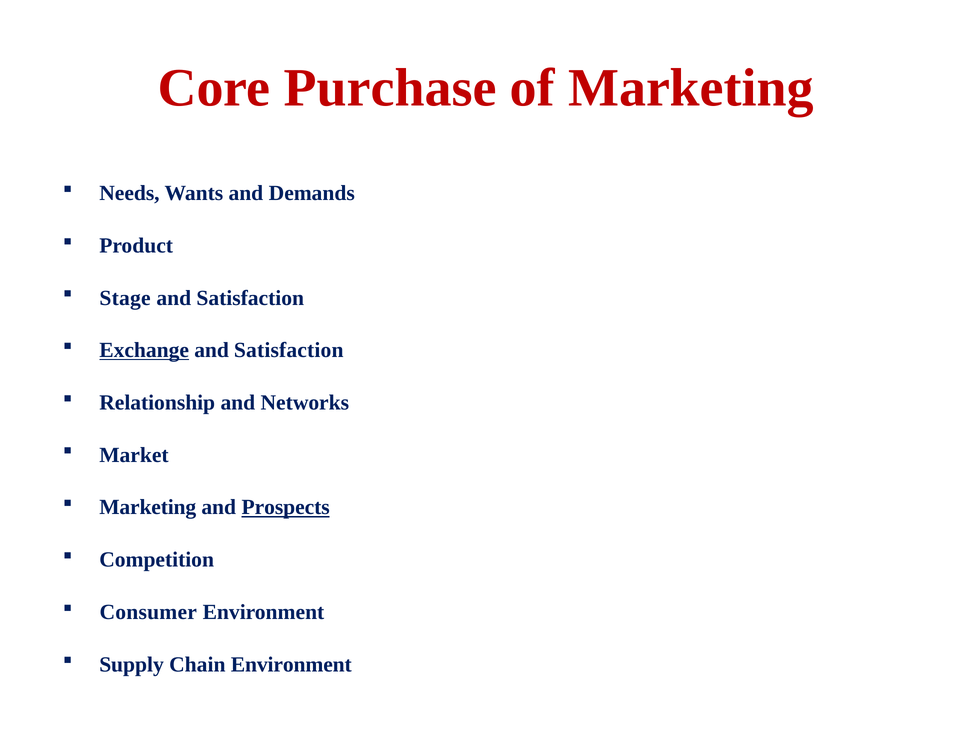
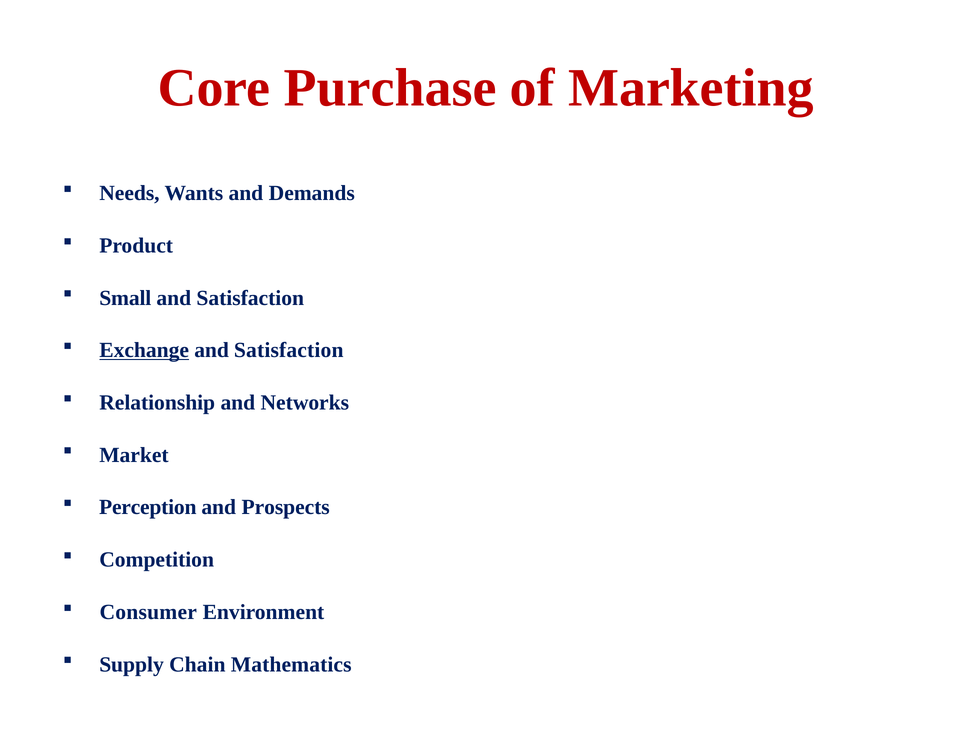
Stage: Stage -> Small
Marketing at (148, 507): Marketing -> Perception
Prospects underline: present -> none
Chain Environment: Environment -> Mathematics
